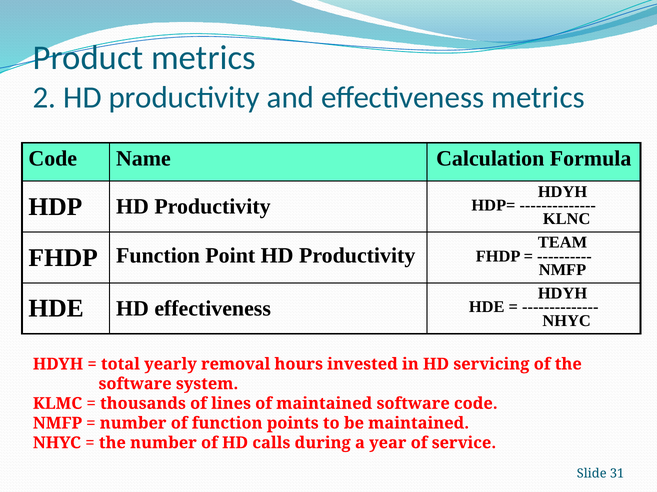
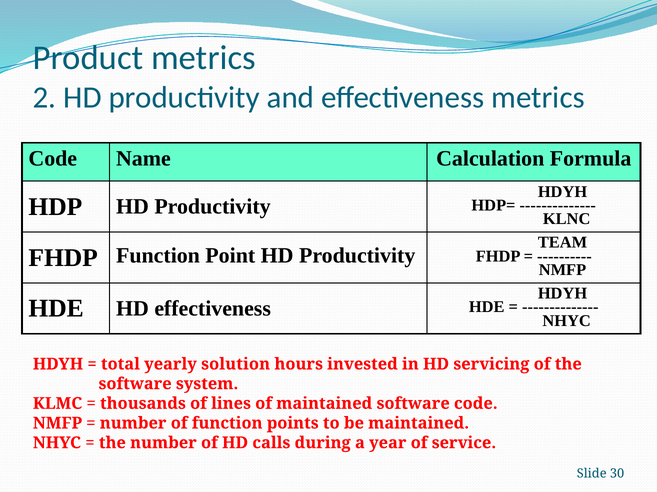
removal: removal -> solution
31: 31 -> 30
